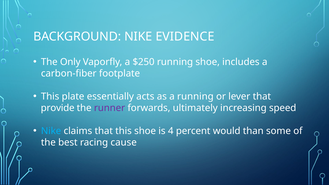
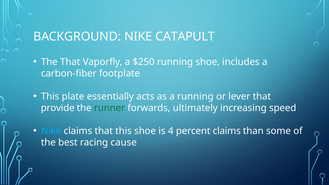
EVIDENCE: EVIDENCE -> CATAPULT
The Only: Only -> That
runner colour: purple -> green
percent would: would -> claims
